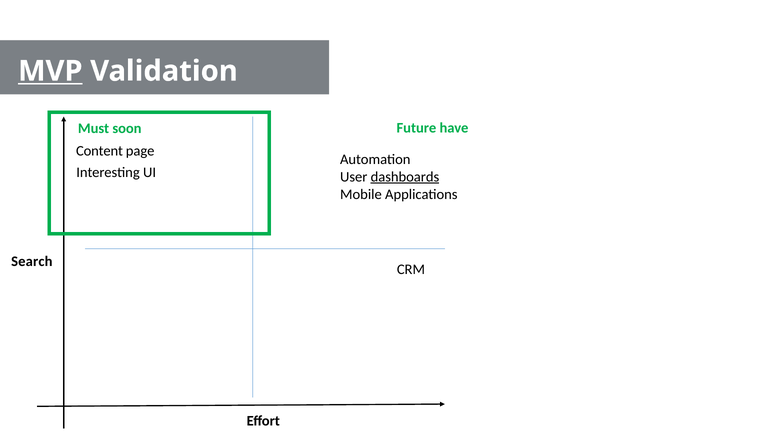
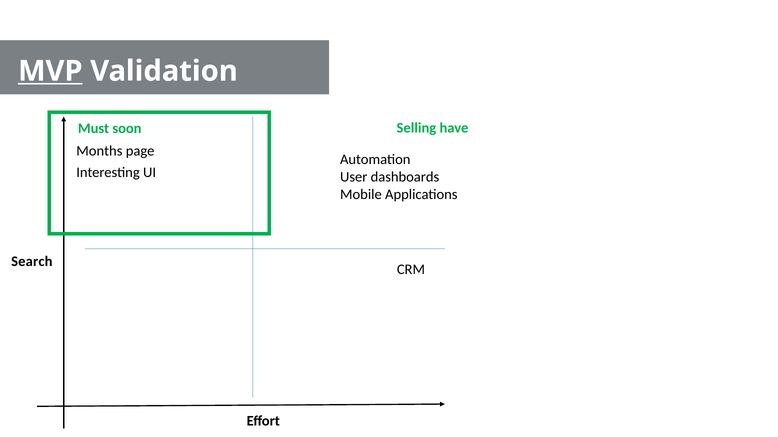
Future: Future -> Selling
Content: Content -> Months
dashboards underline: present -> none
